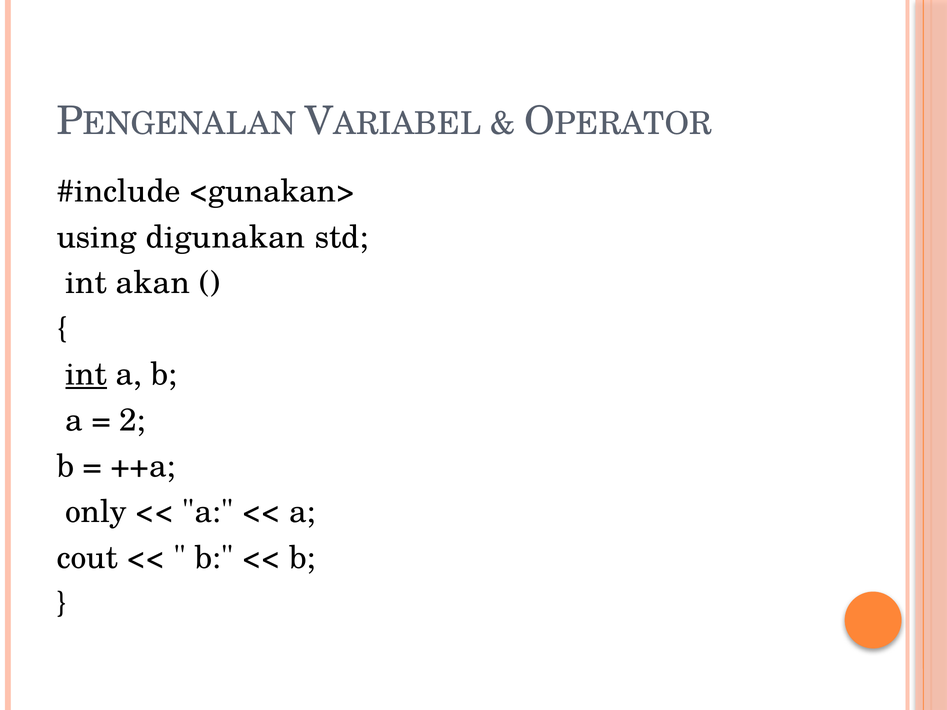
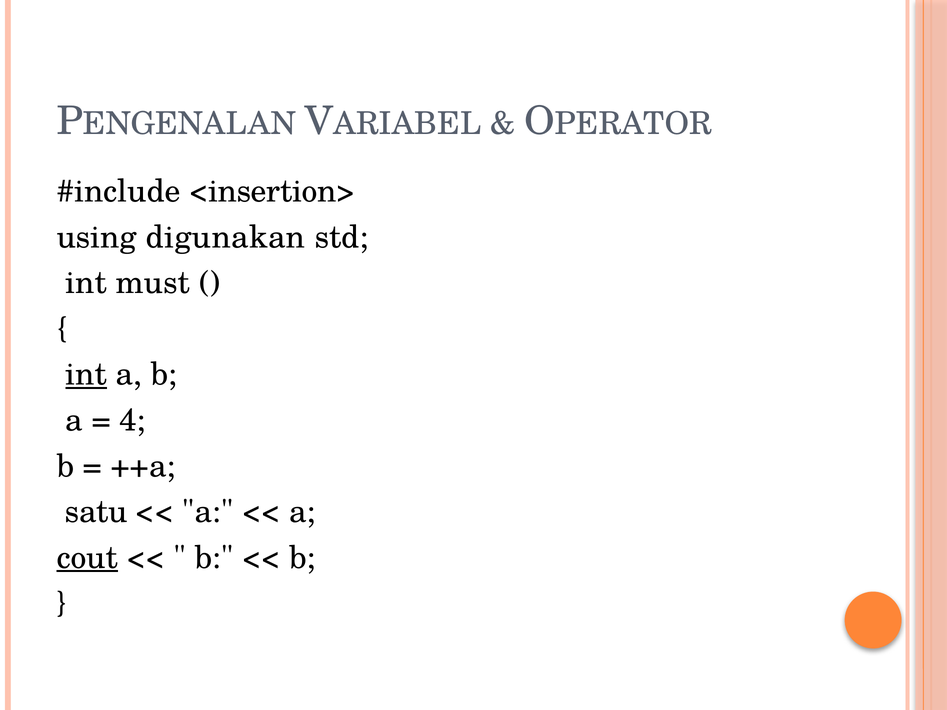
<gunakan>: <gunakan> -> <insertion>
akan: akan -> must
2: 2 -> 4
only: only -> satu
cout underline: none -> present
